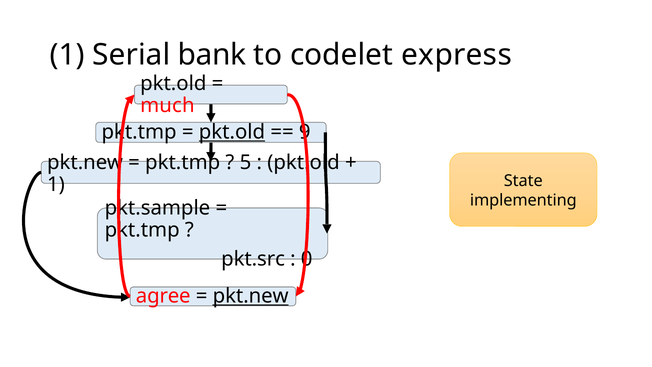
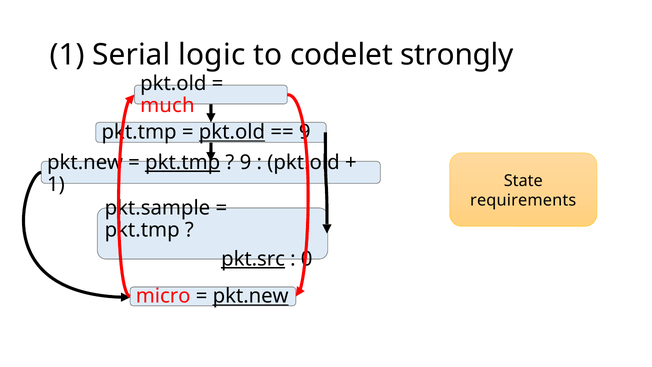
bank: bank -> logic
express: express -> strongly
pkt.tmp at (183, 162) underline: none -> present
5 at (245, 162): 5 -> 9
implementing: implementing -> requirements
pkt.src underline: none -> present
agree: agree -> micro
